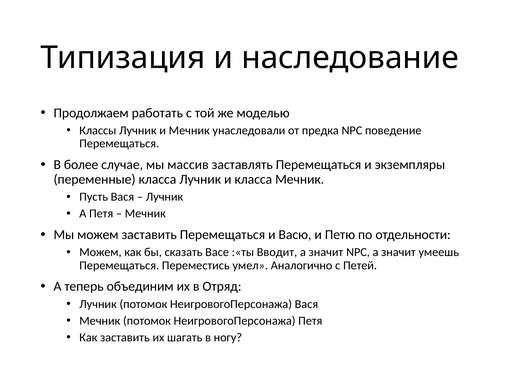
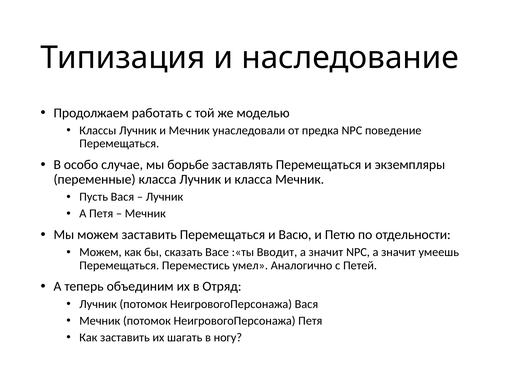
более: более -> особо
массив: массив -> борьбе
